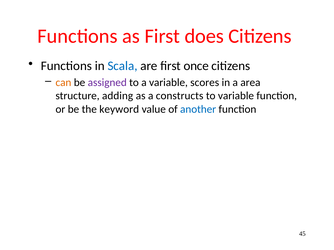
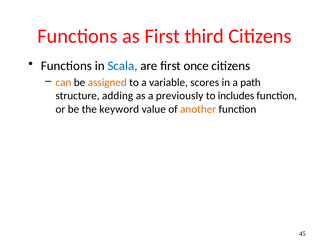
does: does -> third
assigned colour: purple -> orange
area: area -> path
constructs: constructs -> previously
to variable: variable -> includes
another colour: blue -> orange
